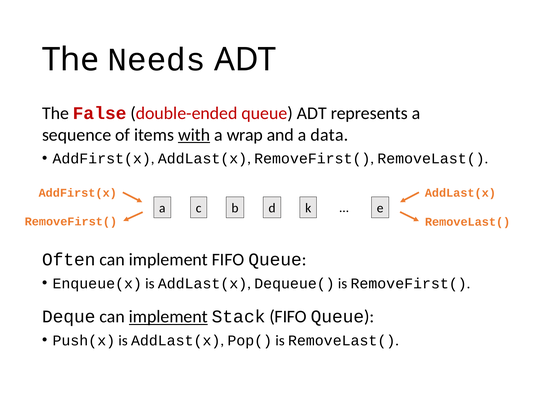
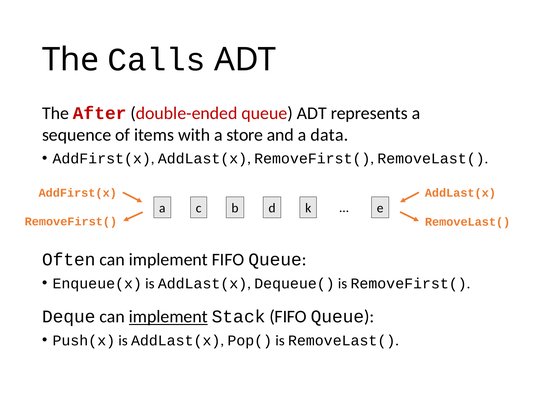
Needs: Needs -> Calls
False: False -> After
with underline: present -> none
wrap: wrap -> store
